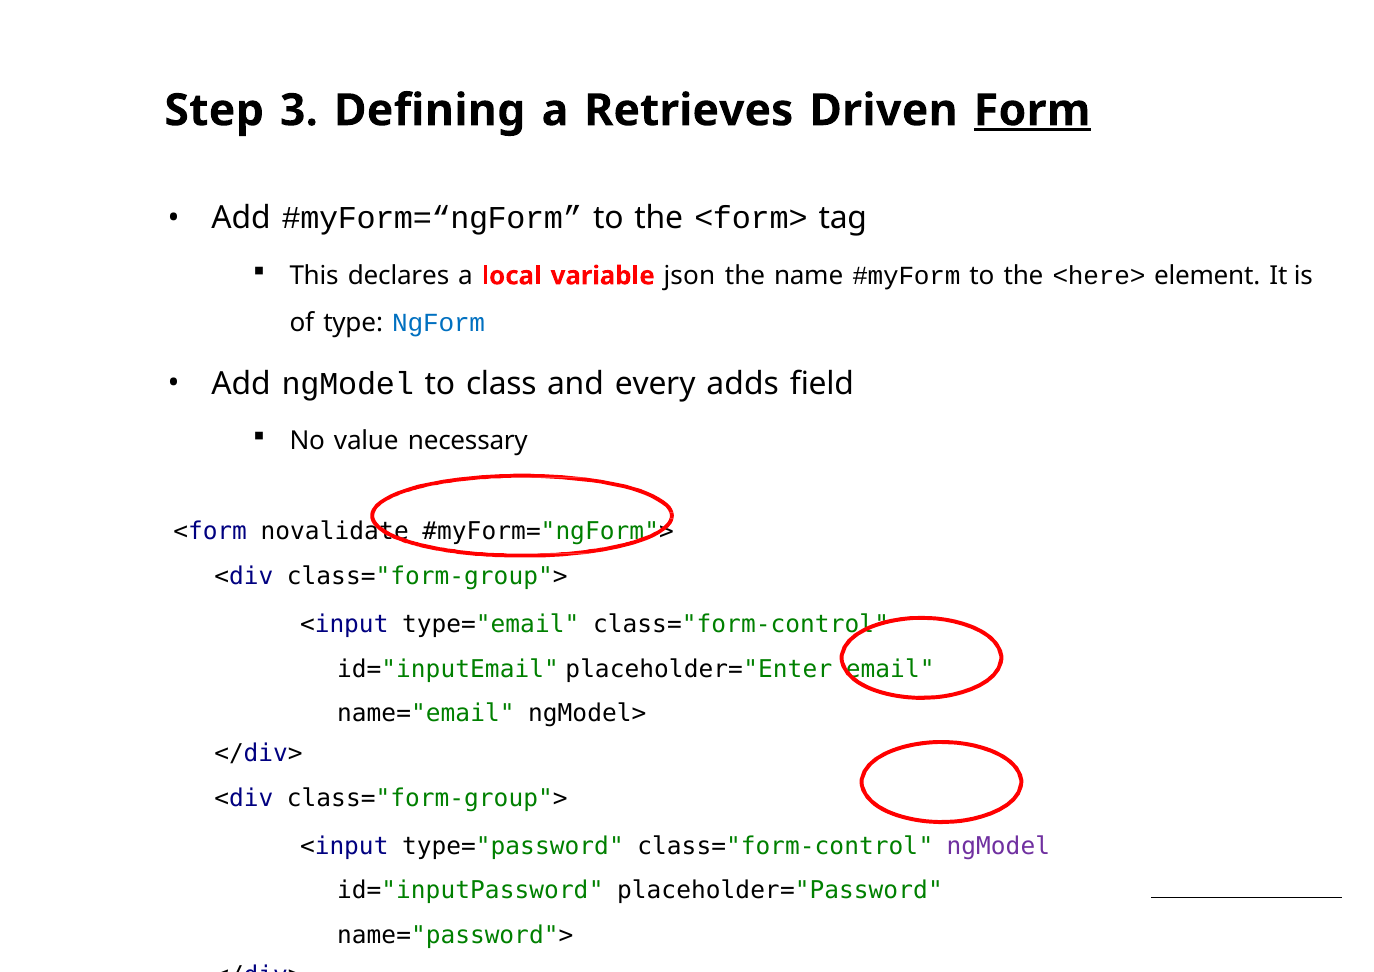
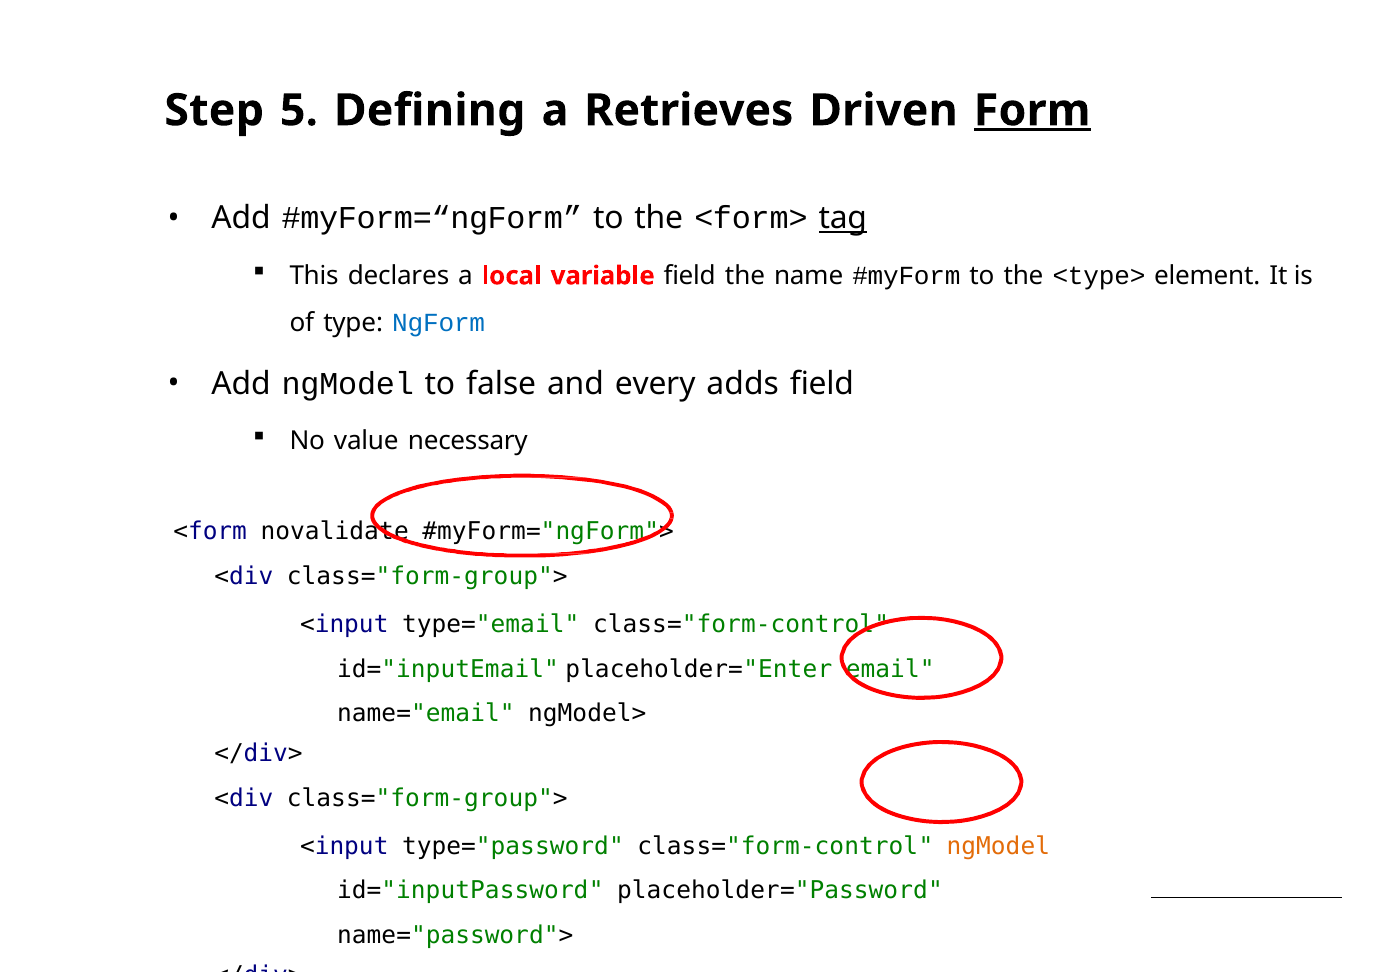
3: 3 -> 5
tag underline: none -> present
variable json: json -> field
<here>: <here> -> <type>
class: class -> false
ngModel at (998, 846) colour: purple -> orange
